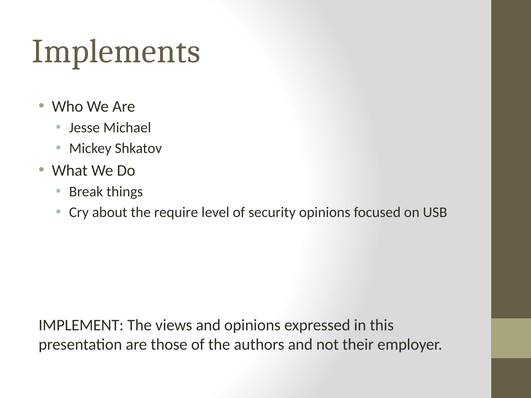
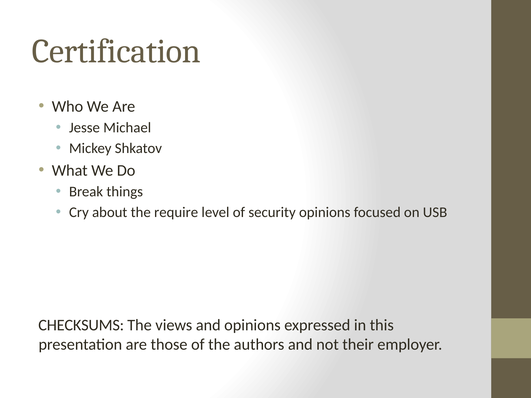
Implements: Implements -> Certification
IMPLEMENT: IMPLEMENT -> CHECKSUMS
